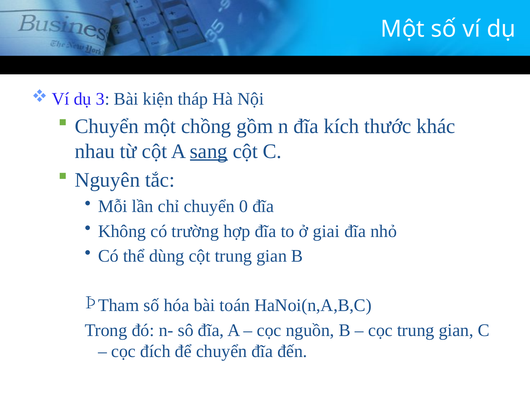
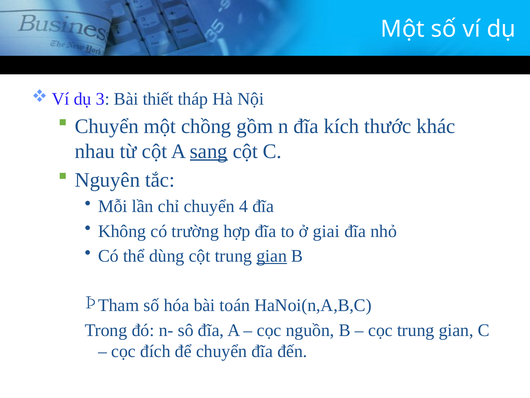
kiện: kiện -> thiết
0: 0 -> 4
gian at (272, 256) underline: none -> present
